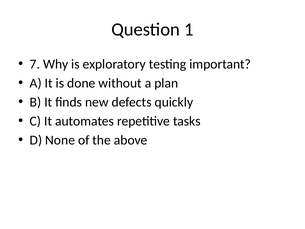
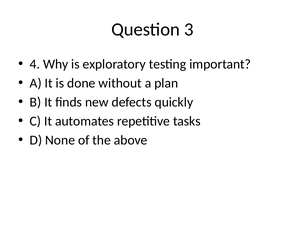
1: 1 -> 3
7: 7 -> 4
